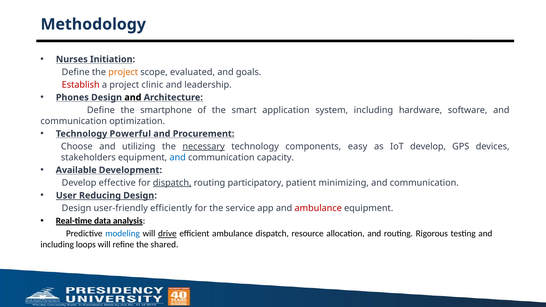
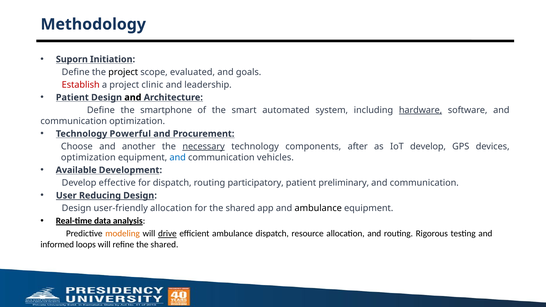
Nurses: Nurses -> Suporn
project at (123, 72) colour: orange -> black
Phones at (72, 97): Phones -> Patient
application: application -> automated
hardware underline: none -> present
utilizing: utilizing -> another
easy: easy -> after
stakeholders at (88, 157): stakeholders -> optimization
capacity: capacity -> vehicles
dispatch at (172, 183) underline: present -> none
minimizing: minimizing -> preliminary
user-friendly efficiently: efficiently -> allocation
for the service: service -> shared
ambulance at (318, 208) colour: red -> black
modeling colour: blue -> orange
including at (57, 245): including -> informed
